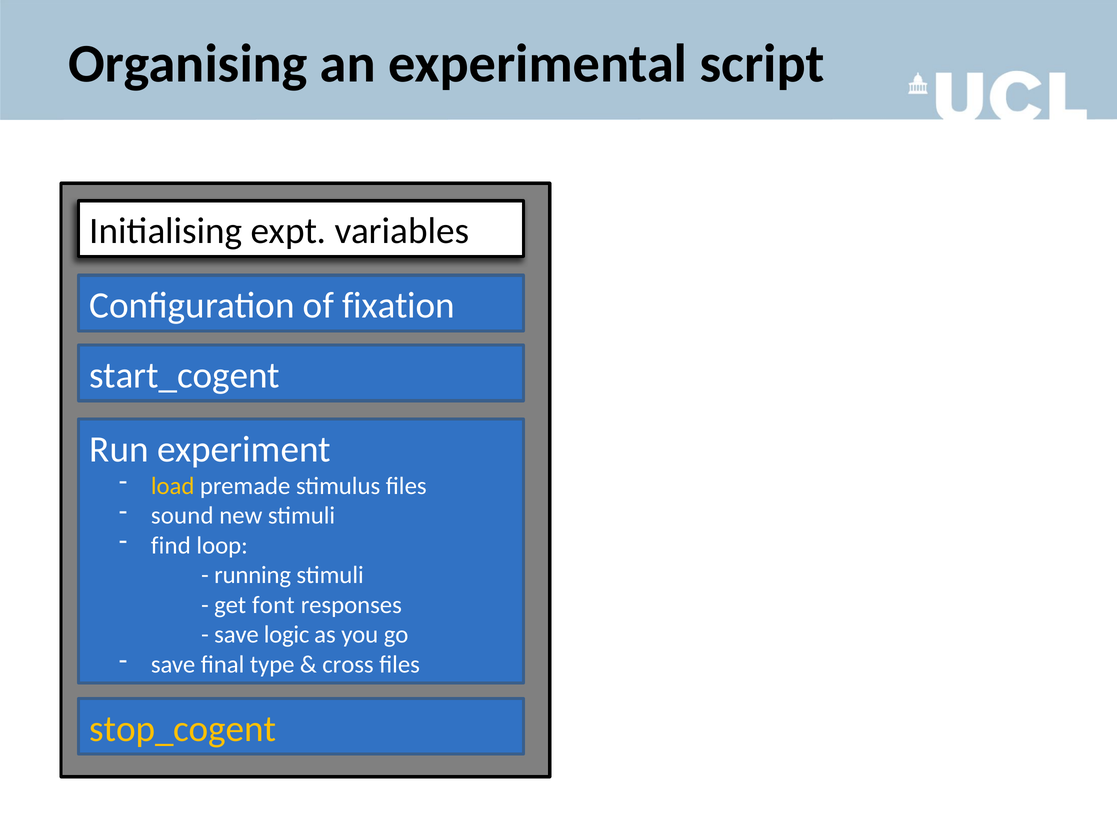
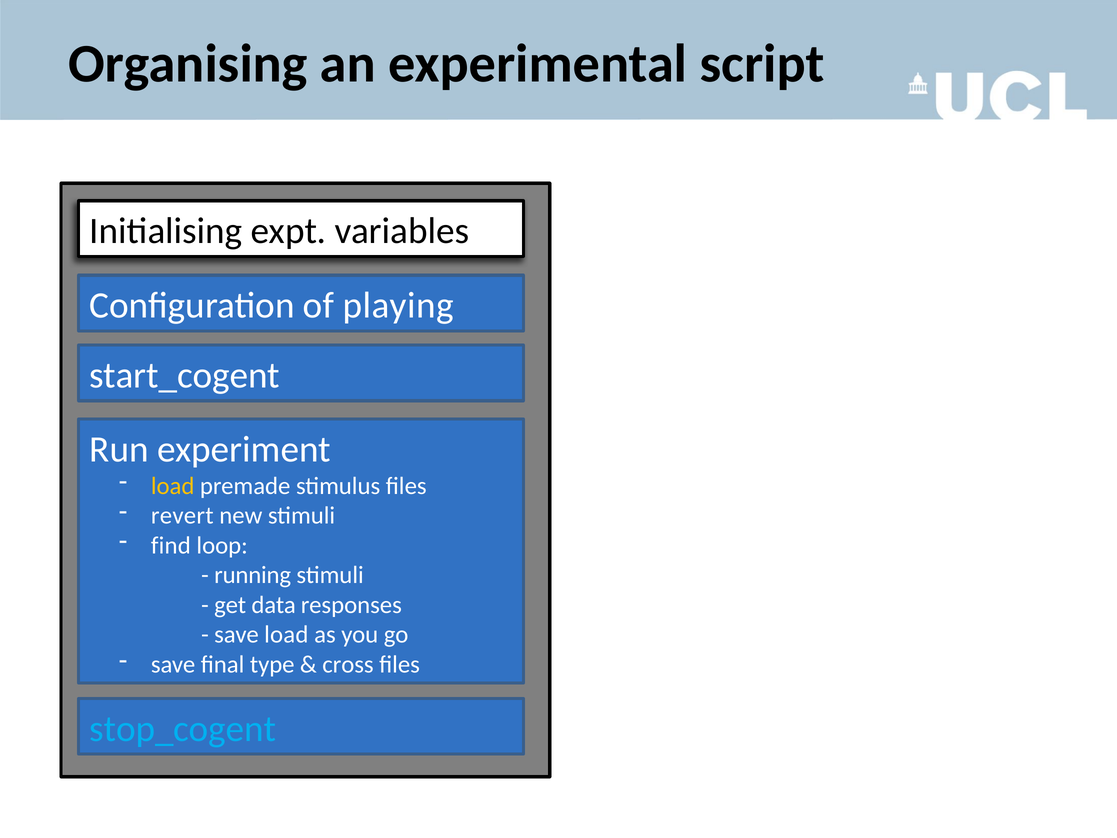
fixation: fixation -> playing
sound: sound -> revert
font: font -> data
save logic: logic -> load
stop_cogent colour: yellow -> light blue
